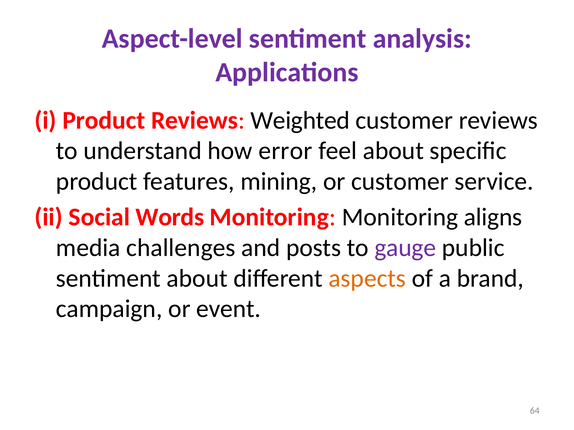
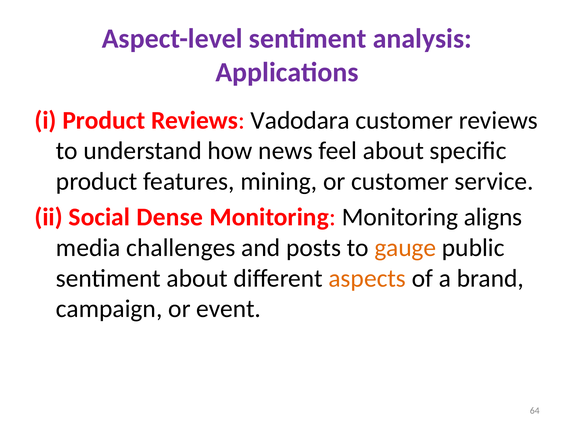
Weighted: Weighted -> Vadodara
error: error -> news
Words: Words -> Dense
gauge colour: purple -> orange
